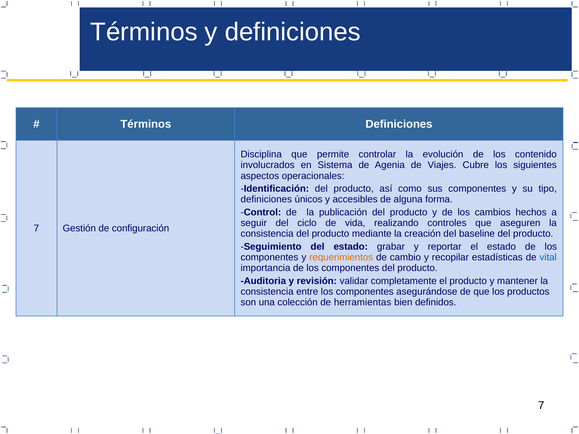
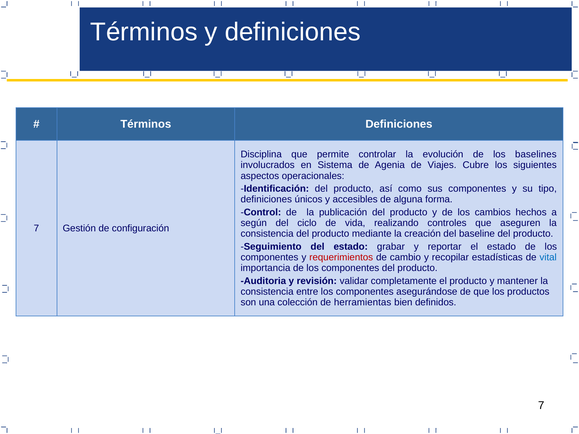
contenido: contenido -> baselines
seguir: seguir -> según
requerimientos colour: orange -> red
